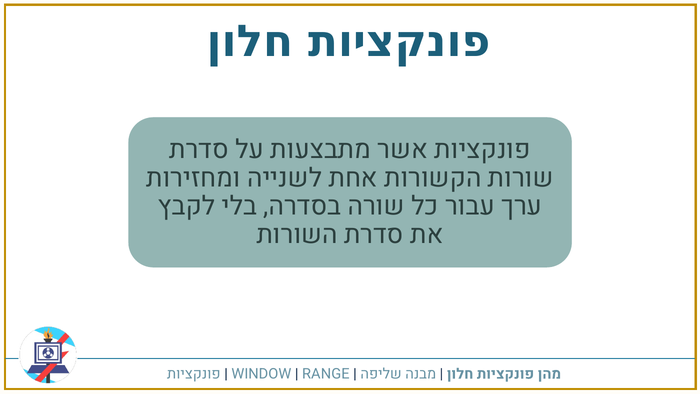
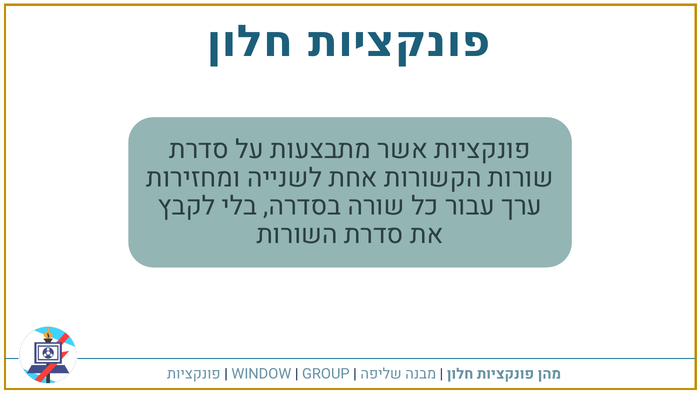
RANGE: RANGE -> GROUP
